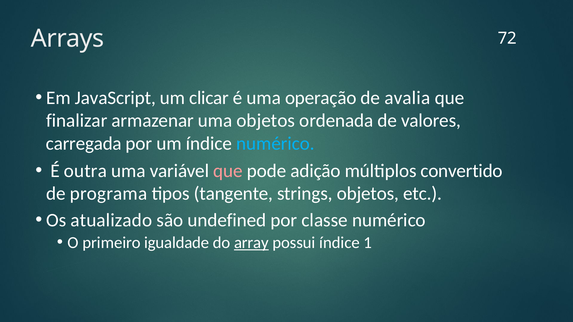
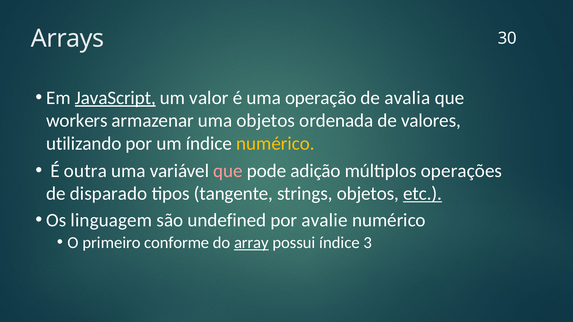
72: 72 -> 30
JavaScript underline: none -> present
clicar: clicar -> valor
finalizar: finalizar -> workers
carregada: carregada -> utilizando
numérico at (275, 144) colour: light blue -> yellow
convertido: convertido -> operações
programa: programa -> disparado
etc underline: none -> present
atualizado: atualizado -> linguagem
classe: classe -> avalie
igualdade: igualdade -> conforme
1: 1 -> 3
